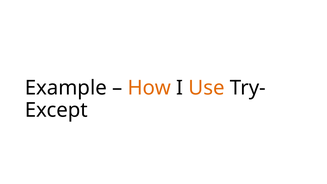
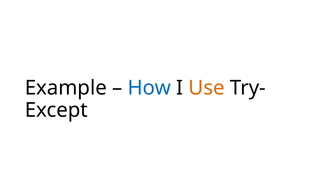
How colour: orange -> blue
